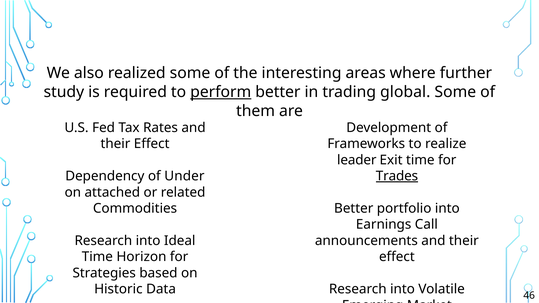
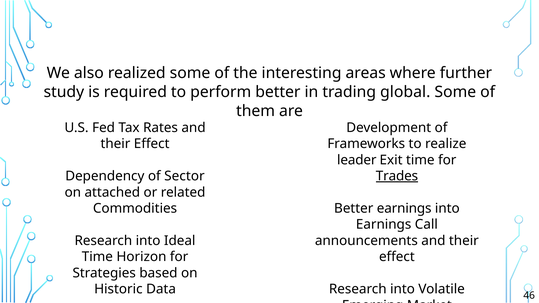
perform underline: present -> none
Under: Under -> Sector
Better portfolio: portfolio -> earnings
